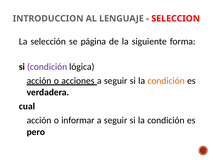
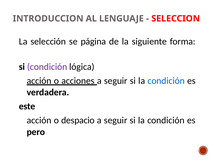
condición at (166, 81) colour: orange -> blue
cual: cual -> este
informar: informar -> despacio
